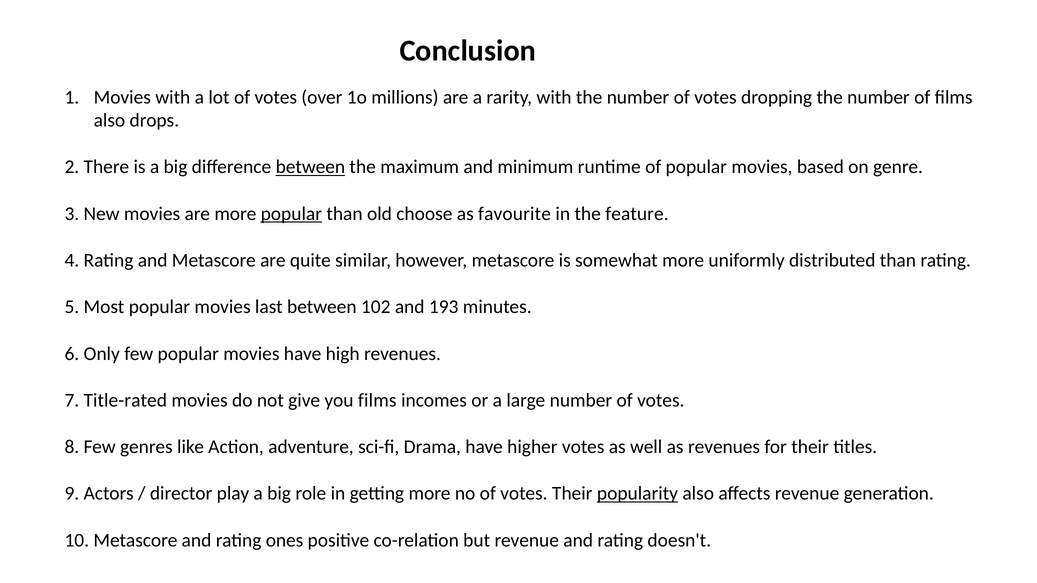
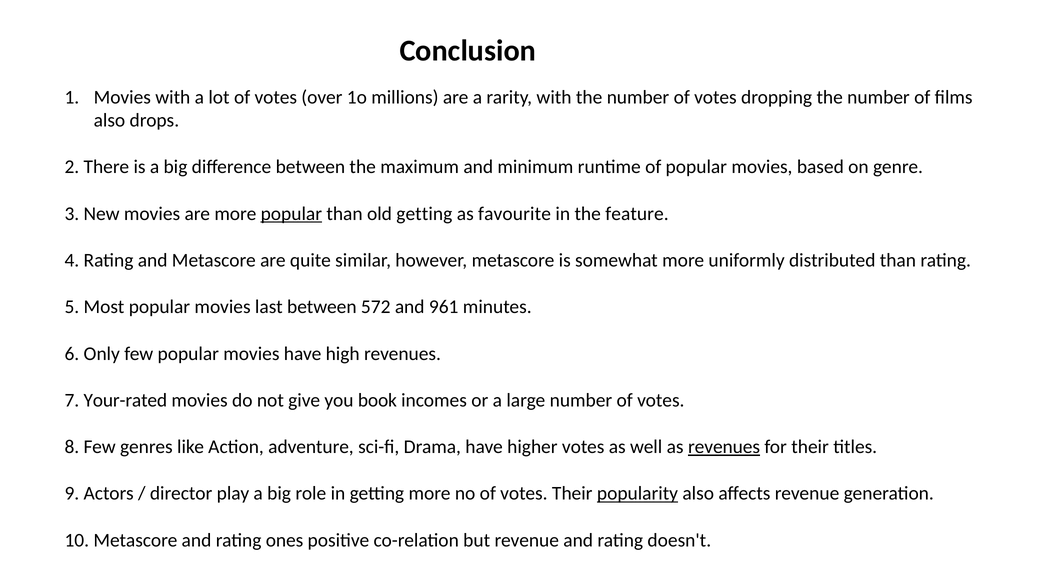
between at (310, 167) underline: present -> none
old choose: choose -> getting
102: 102 -> 572
193: 193 -> 961
Title-rated: Title-rated -> Your-rated
you films: films -> book
revenues at (724, 447) underline: none -> present
